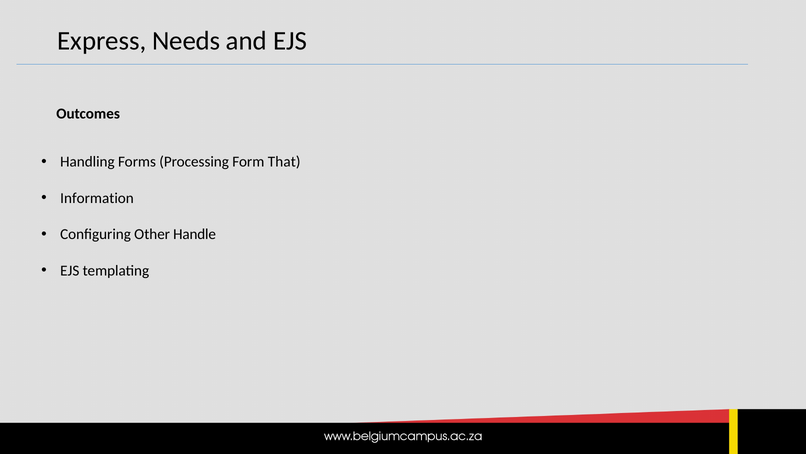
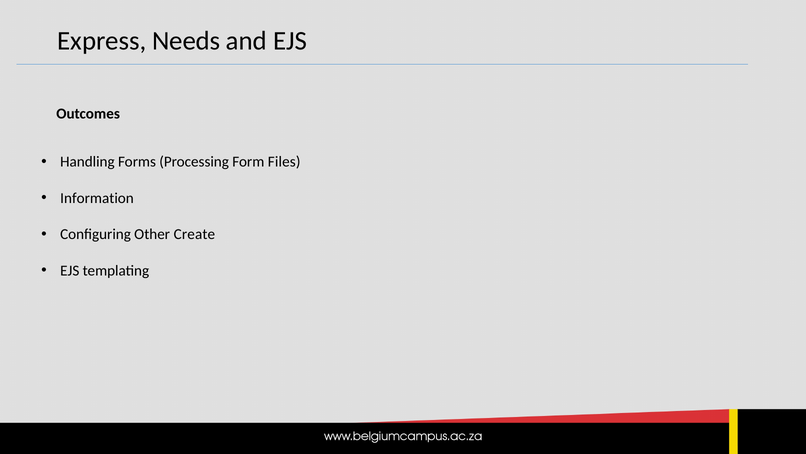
That: That -> Files
Handle: Handle -> Create
